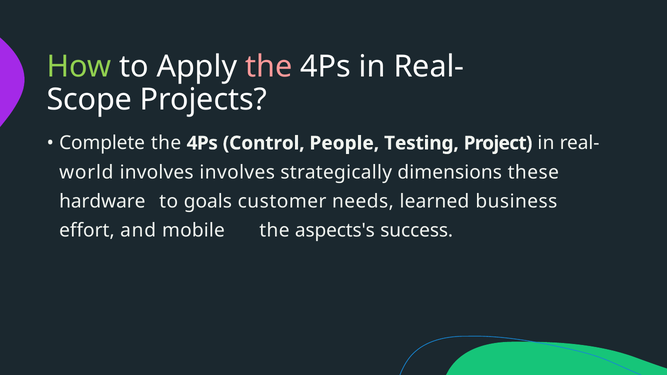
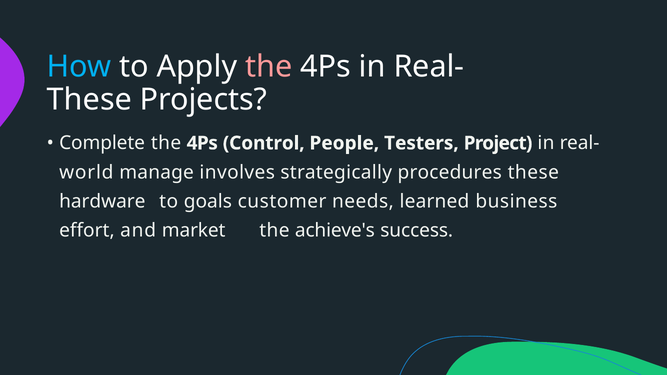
How colour: light green -> light blue
Scope at (89, 100): Scope -> These
Testing: Testing -> Testers
world involves: involves -> manage
dimensions: dimensions -> procedures
mobile: mobile -> market
aspects's: aspects's -> achieve's
